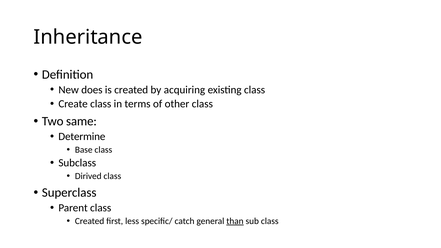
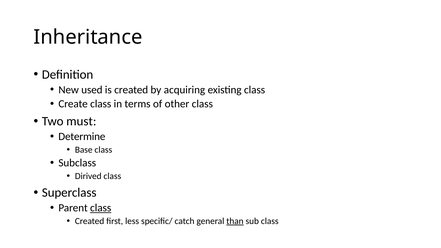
does: does -> used
same: same -> must
class at (101, 208) underline: none -> present
